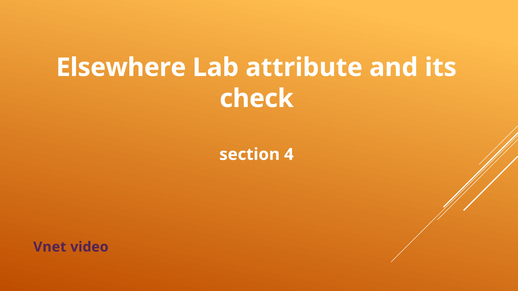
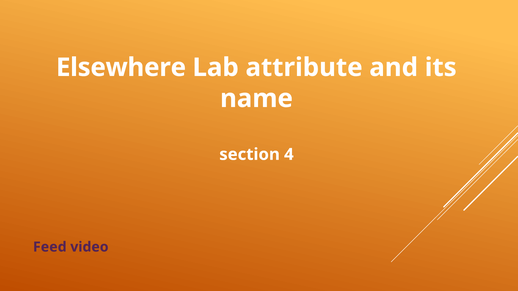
check: check -> name
Vnet: Vnet -> Feed
